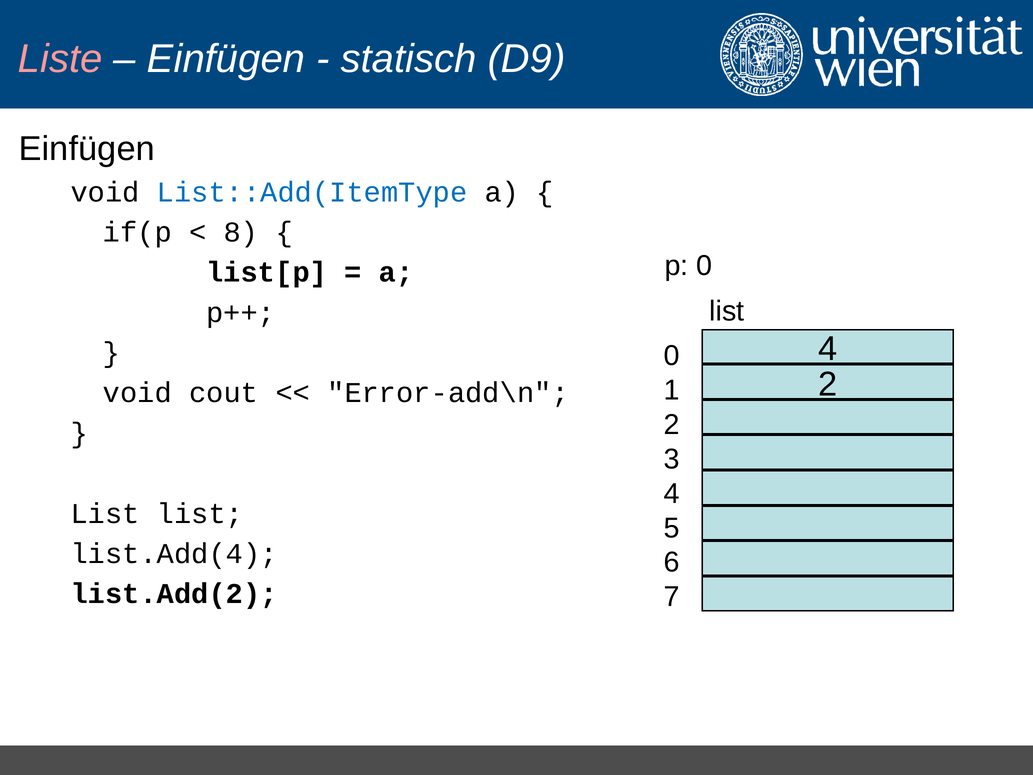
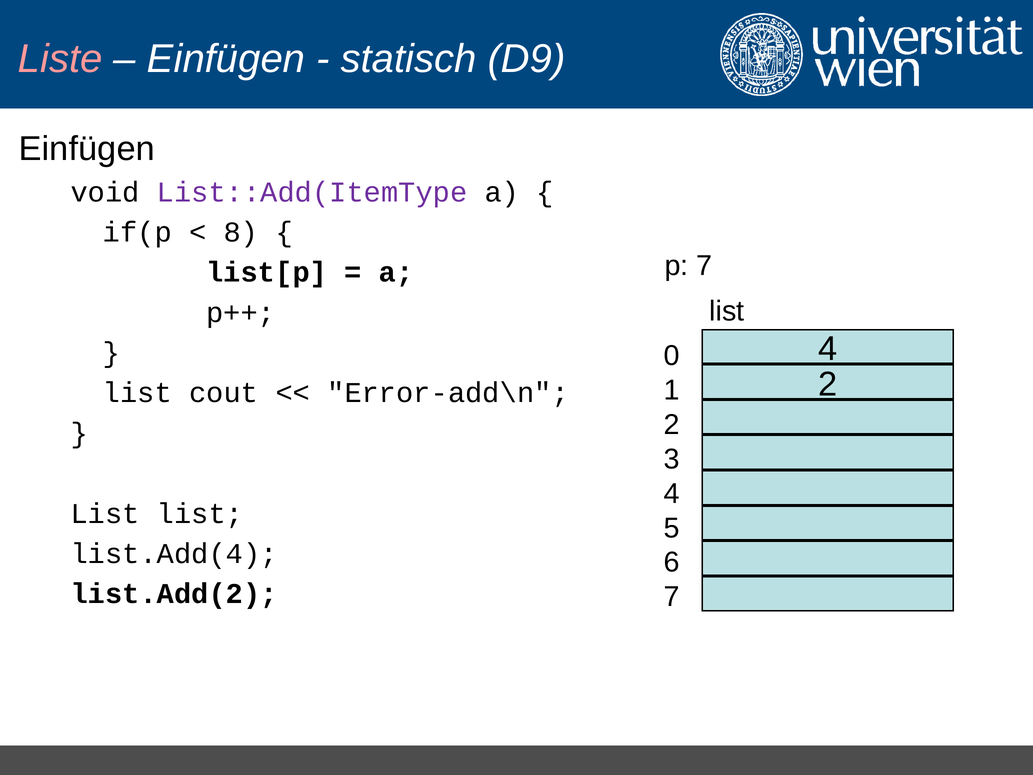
List::Add(ItemType colour: blue -> purple
p 0: 0 -> 7
void at (137, 393): void -> list
